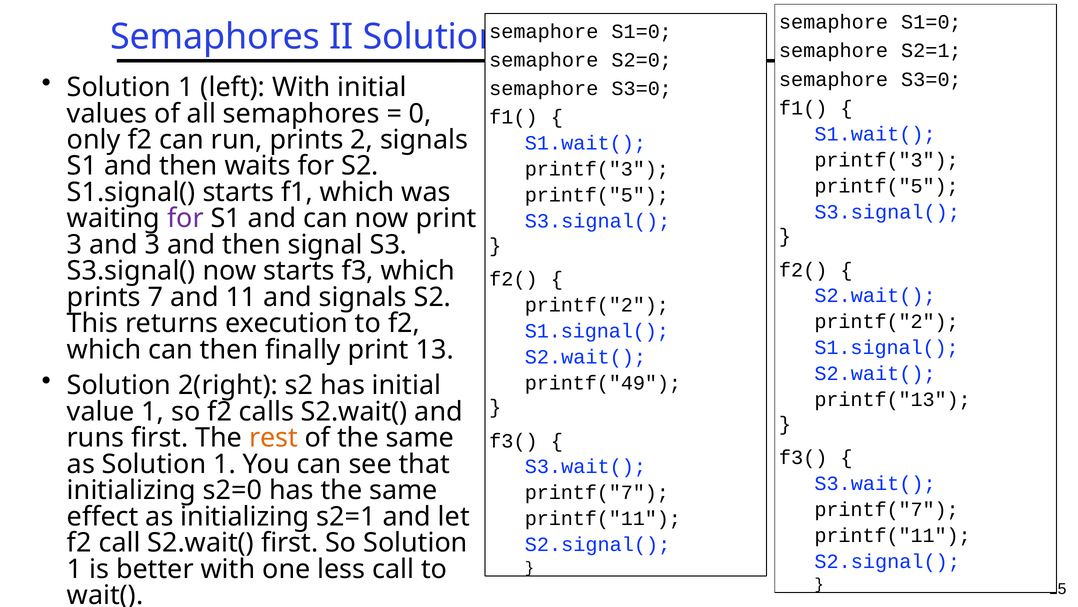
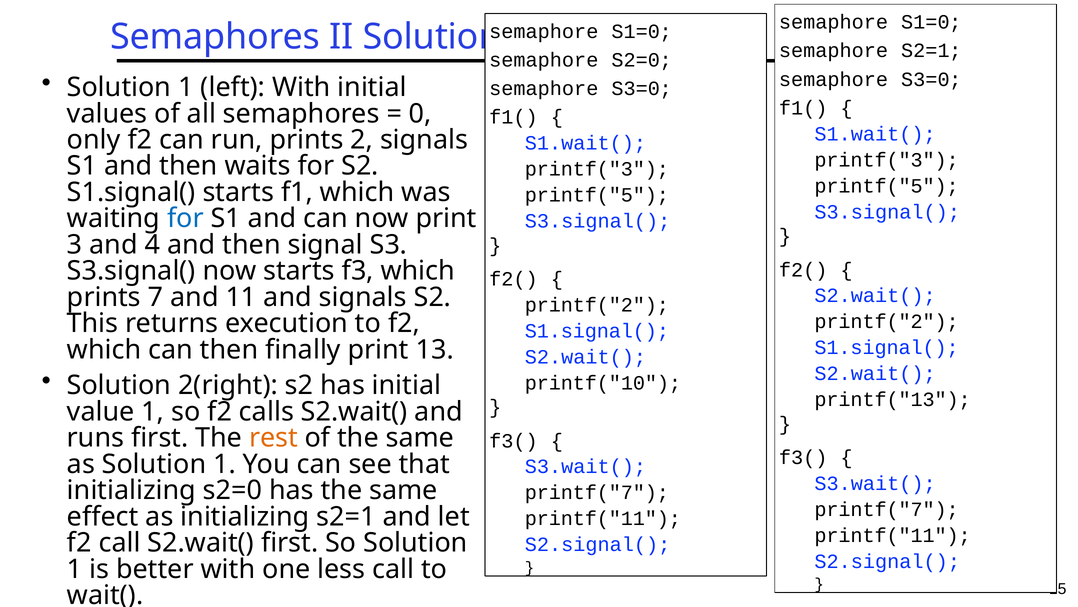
for at (185, 218) colour: purple -> blue
and 3: 3 -> 4
printf("49: printf("49 -> printf("10
